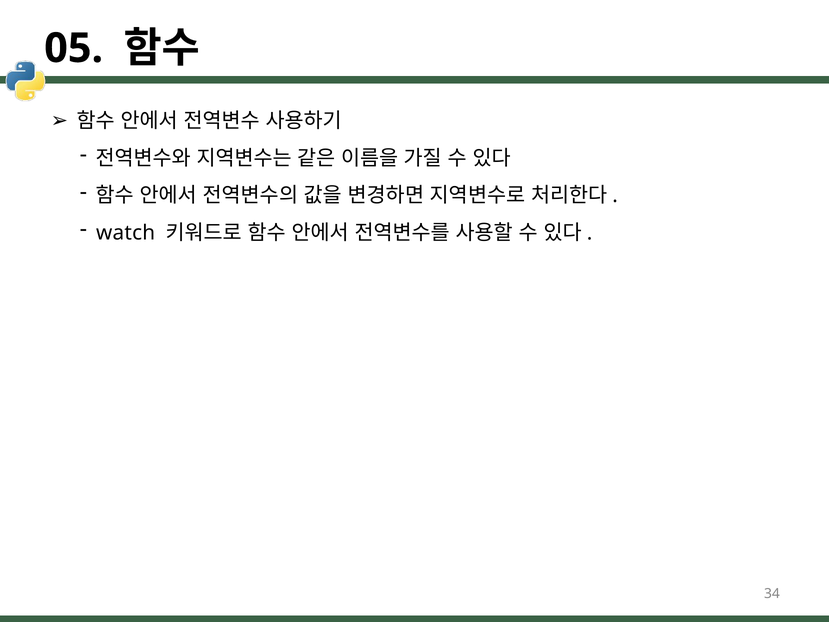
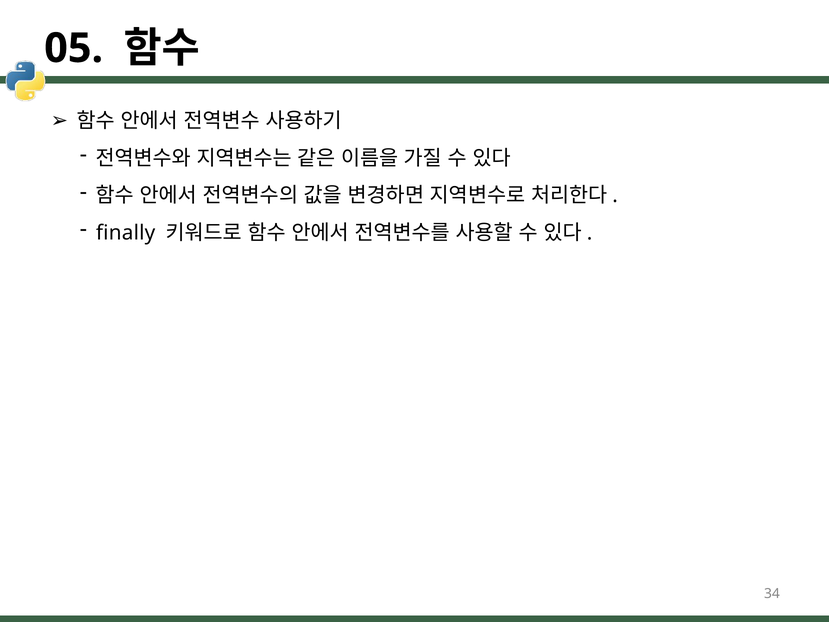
watch: watch -> finally
